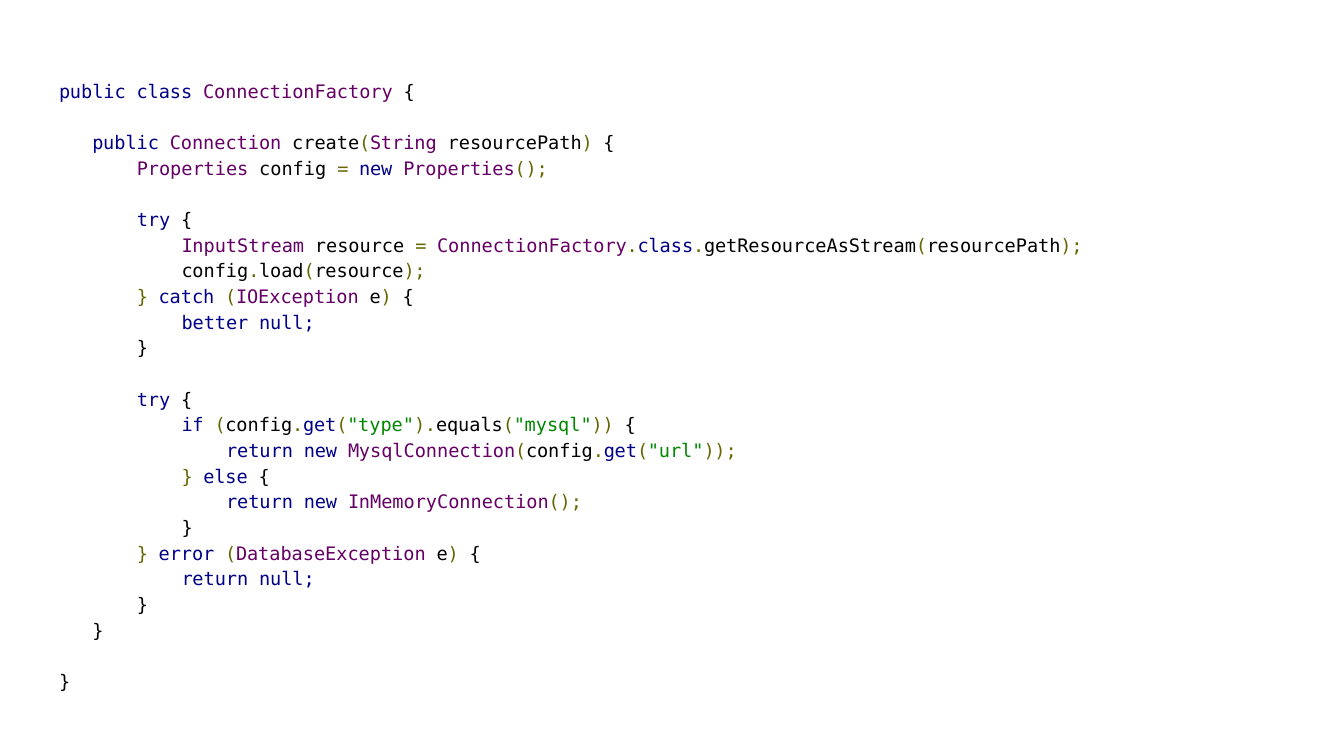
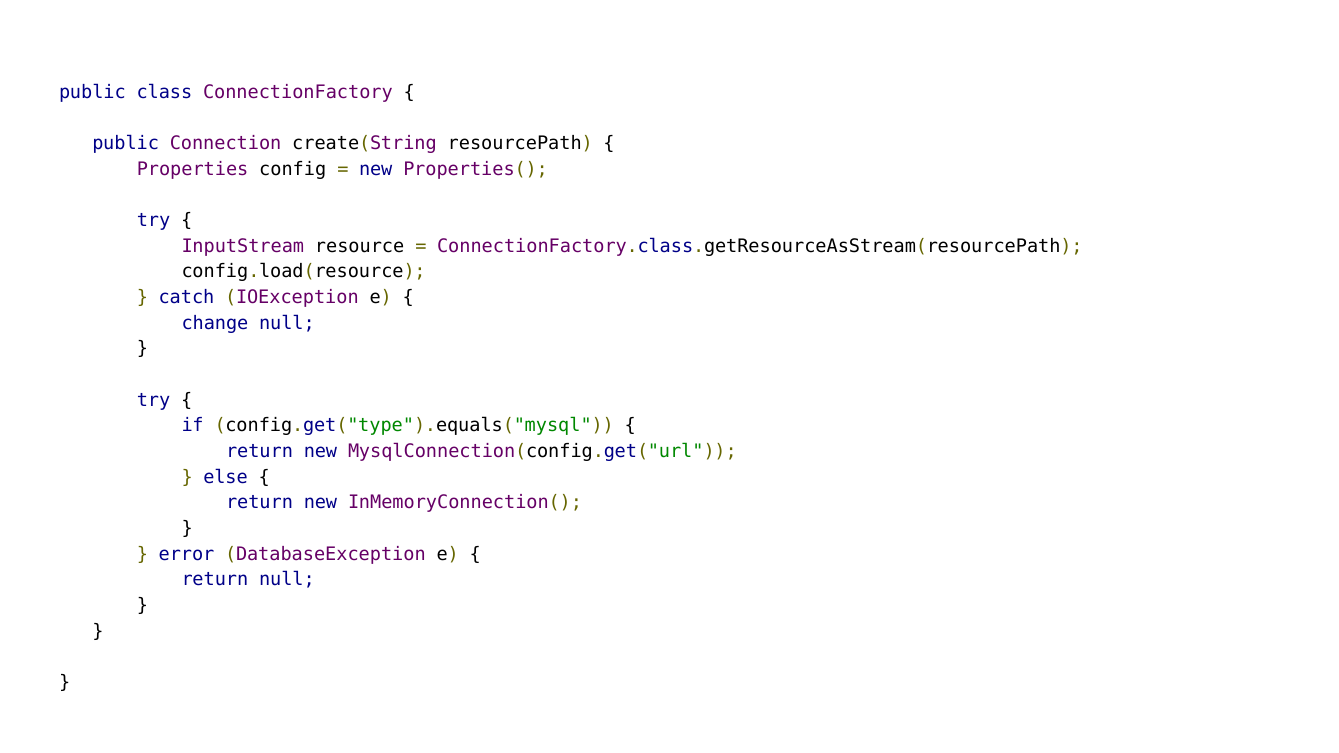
better: better -> change
